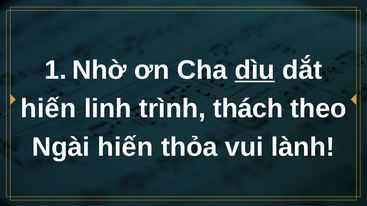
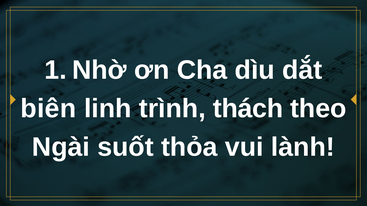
dìu underline: present -> none
hiến at (48, 109): hiến -> biên
Ngài hiến: hiến -> suốt
